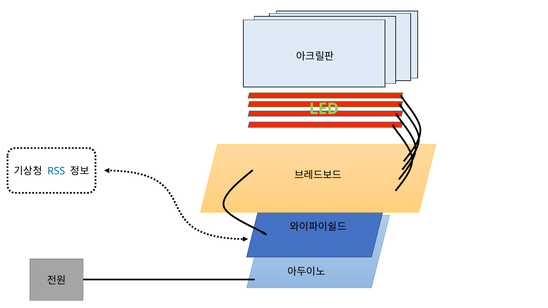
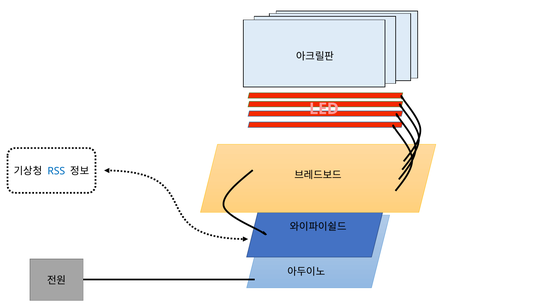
LED colour: light green -> pink
